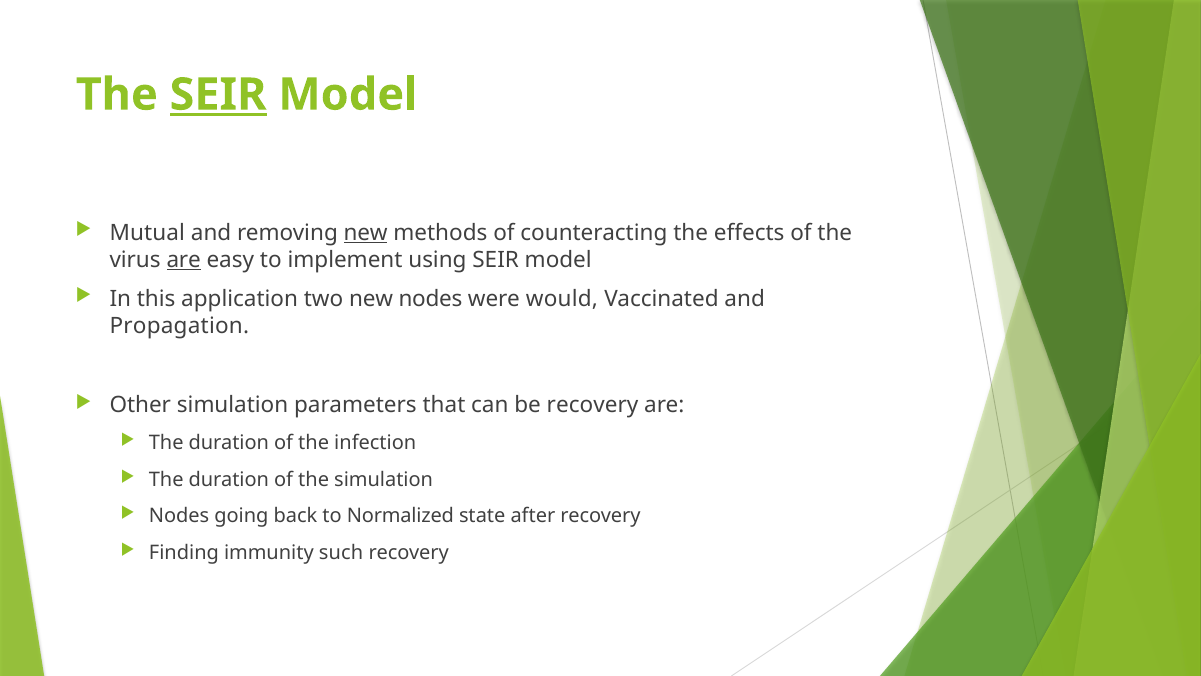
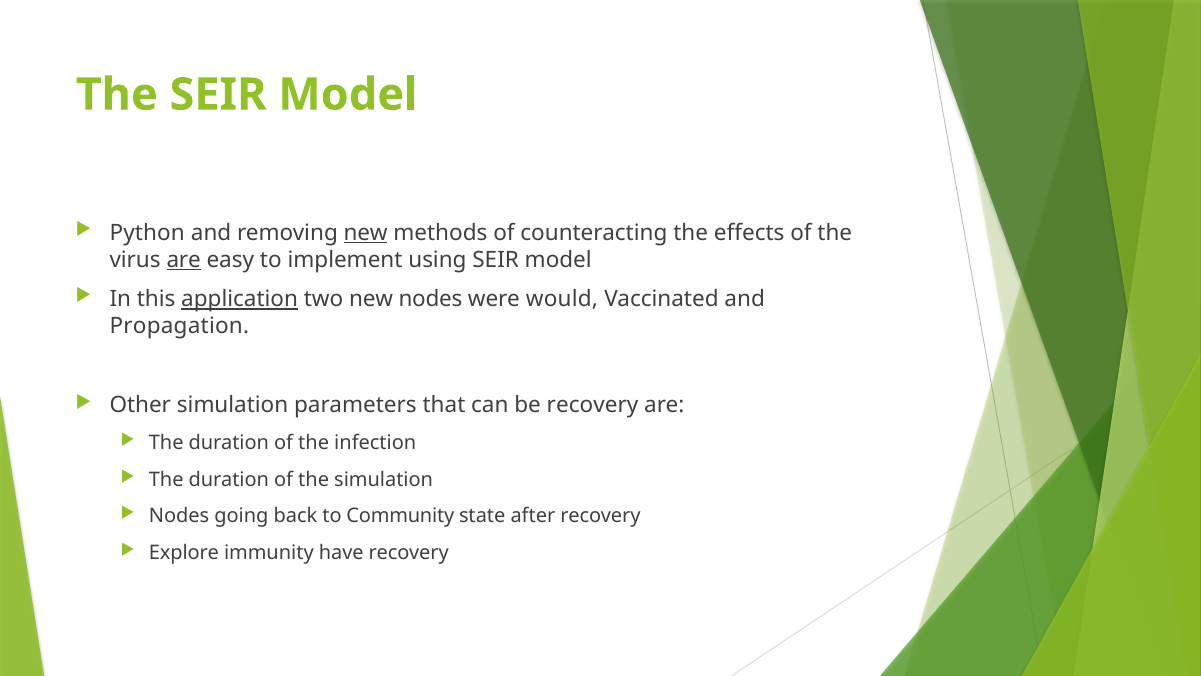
SEIR at (218, 95) underline: present -> none
Mutual: Mutual -> Python
application underline: none -> present
Normalized: Normalized -> Community
Finding: Finding -> Explore
such: such -> have
